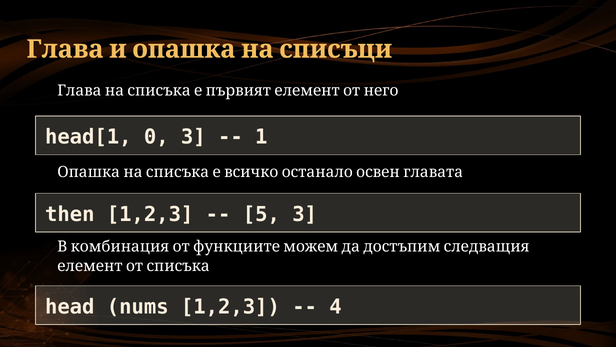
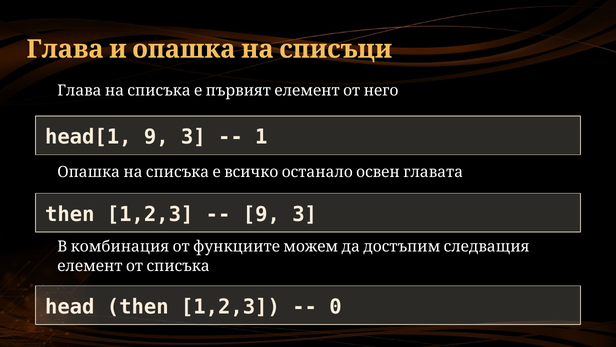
head[1 0: 0 -> 9
5 at (261, 214): 5 -> 9
head nums: nums -> then
4: 4 -> 0
